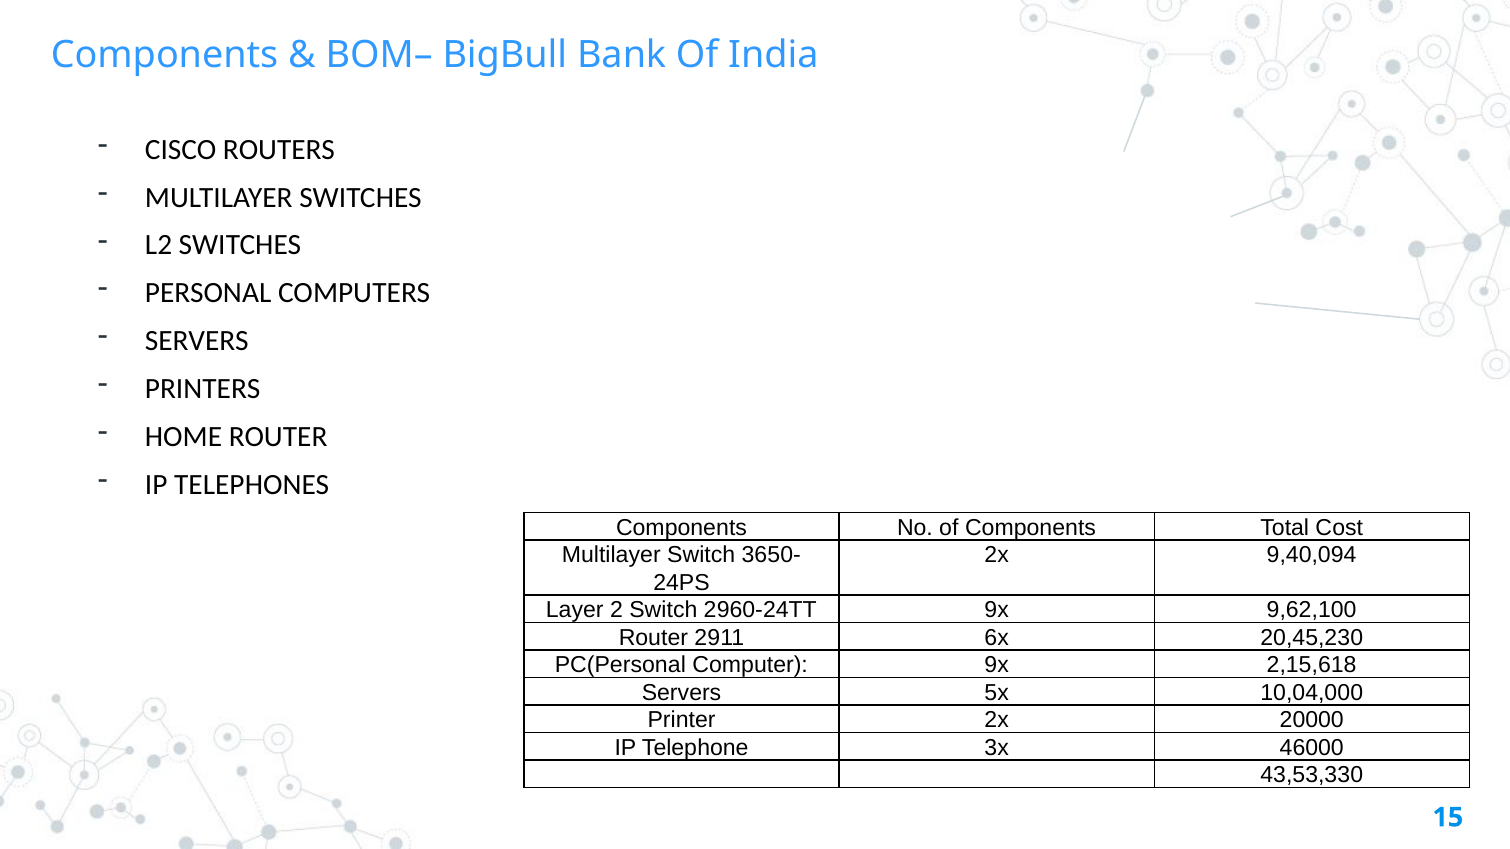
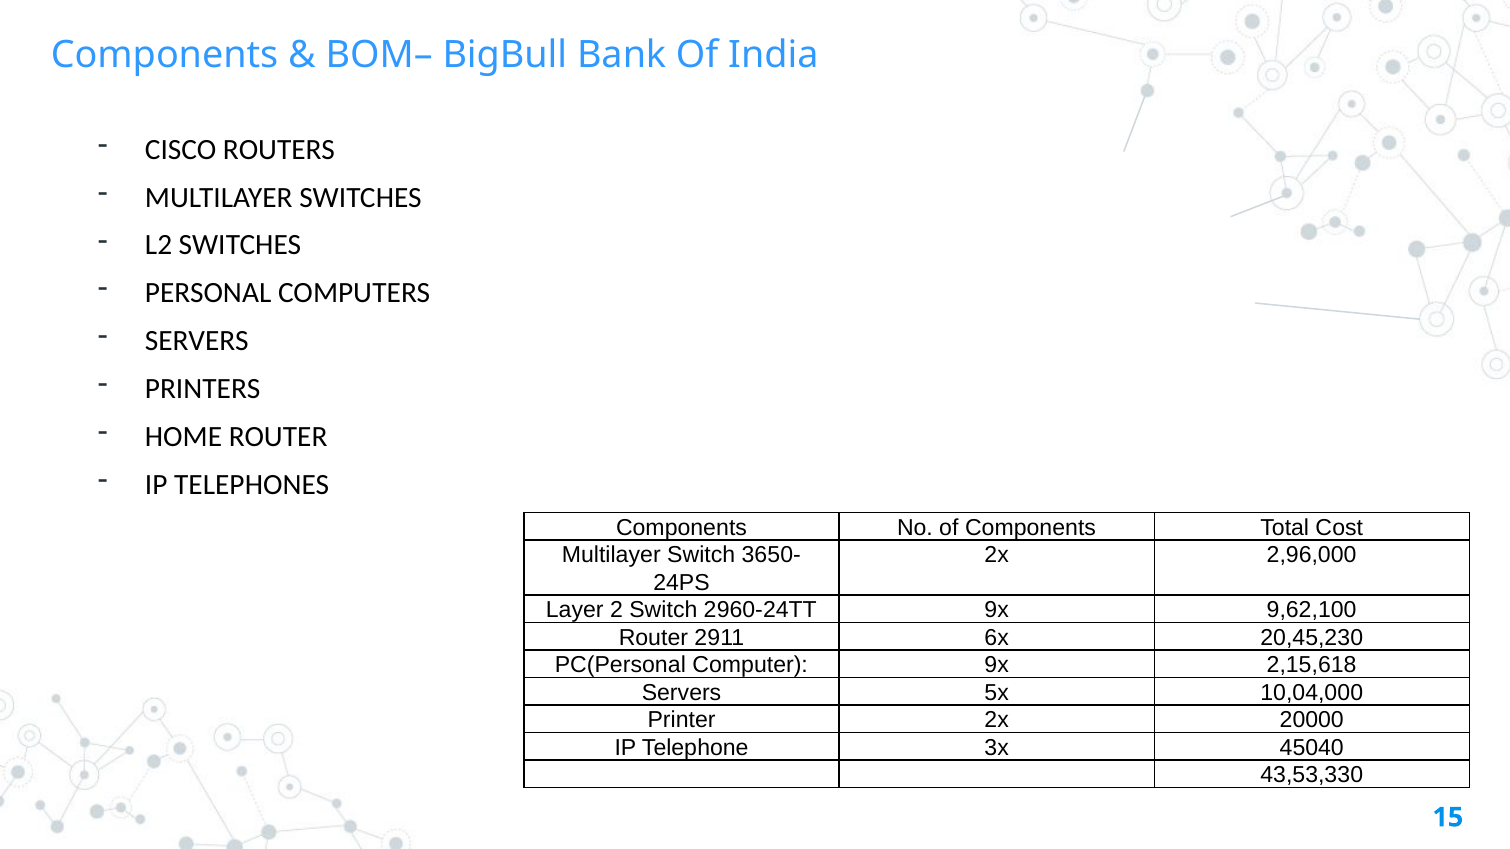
9,40,094: 9,40,094 -> 2,96,000
46000: 46000 -> 45040
